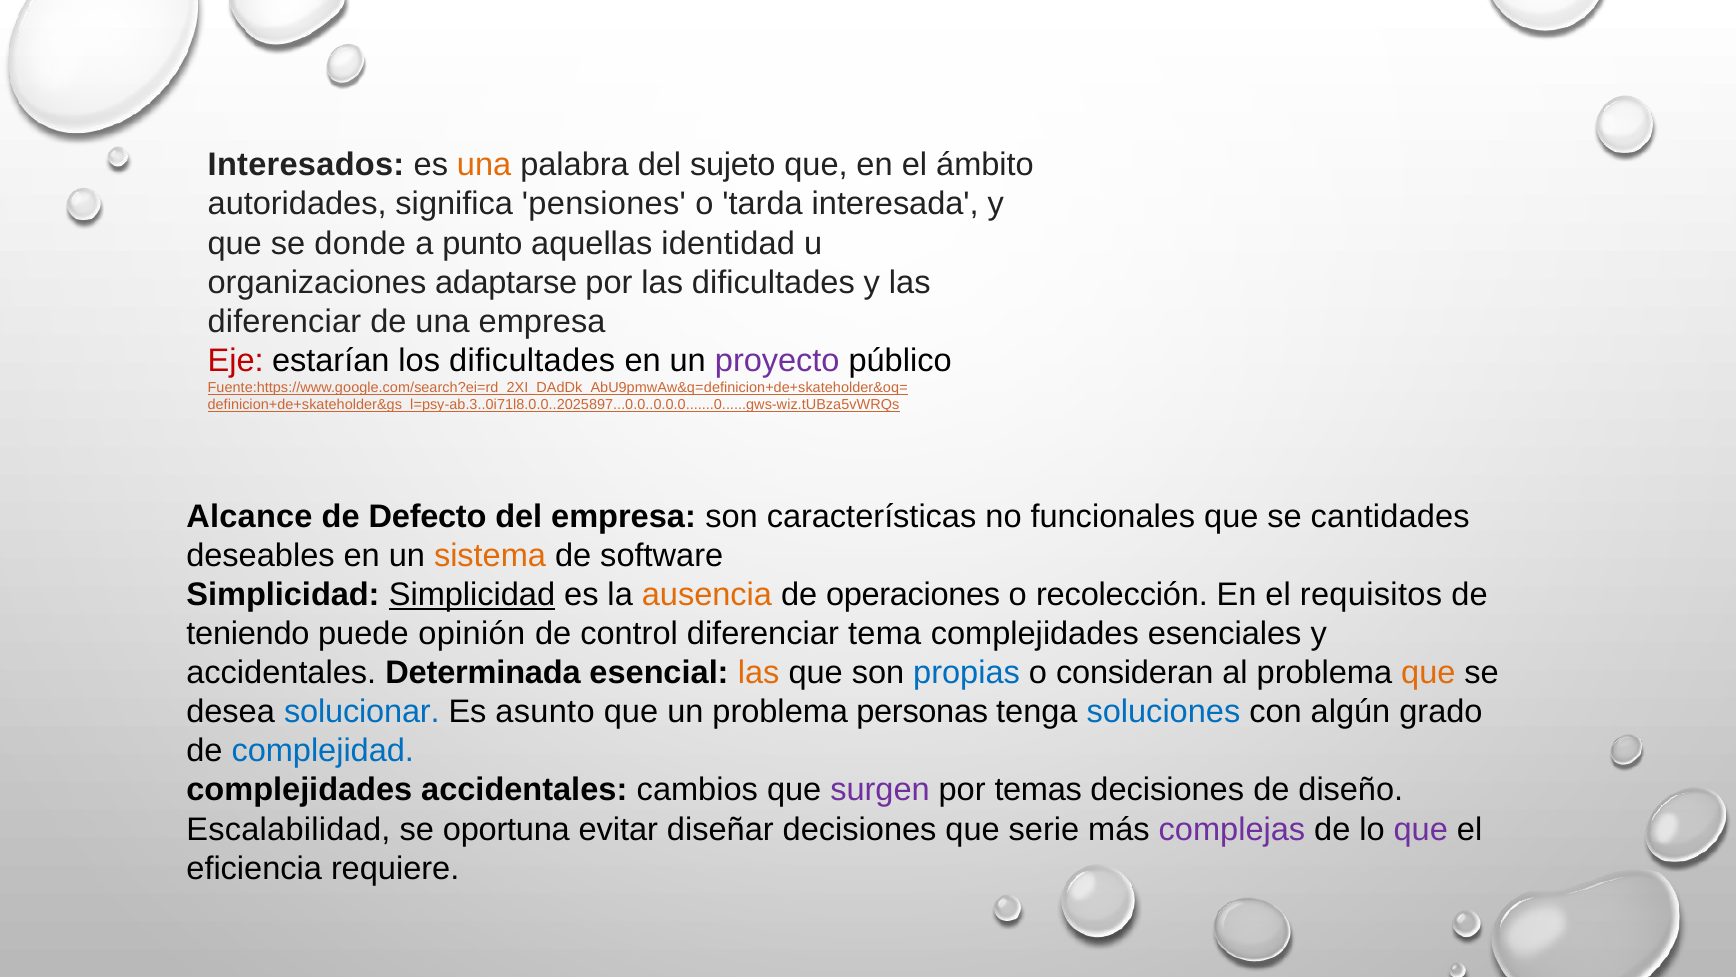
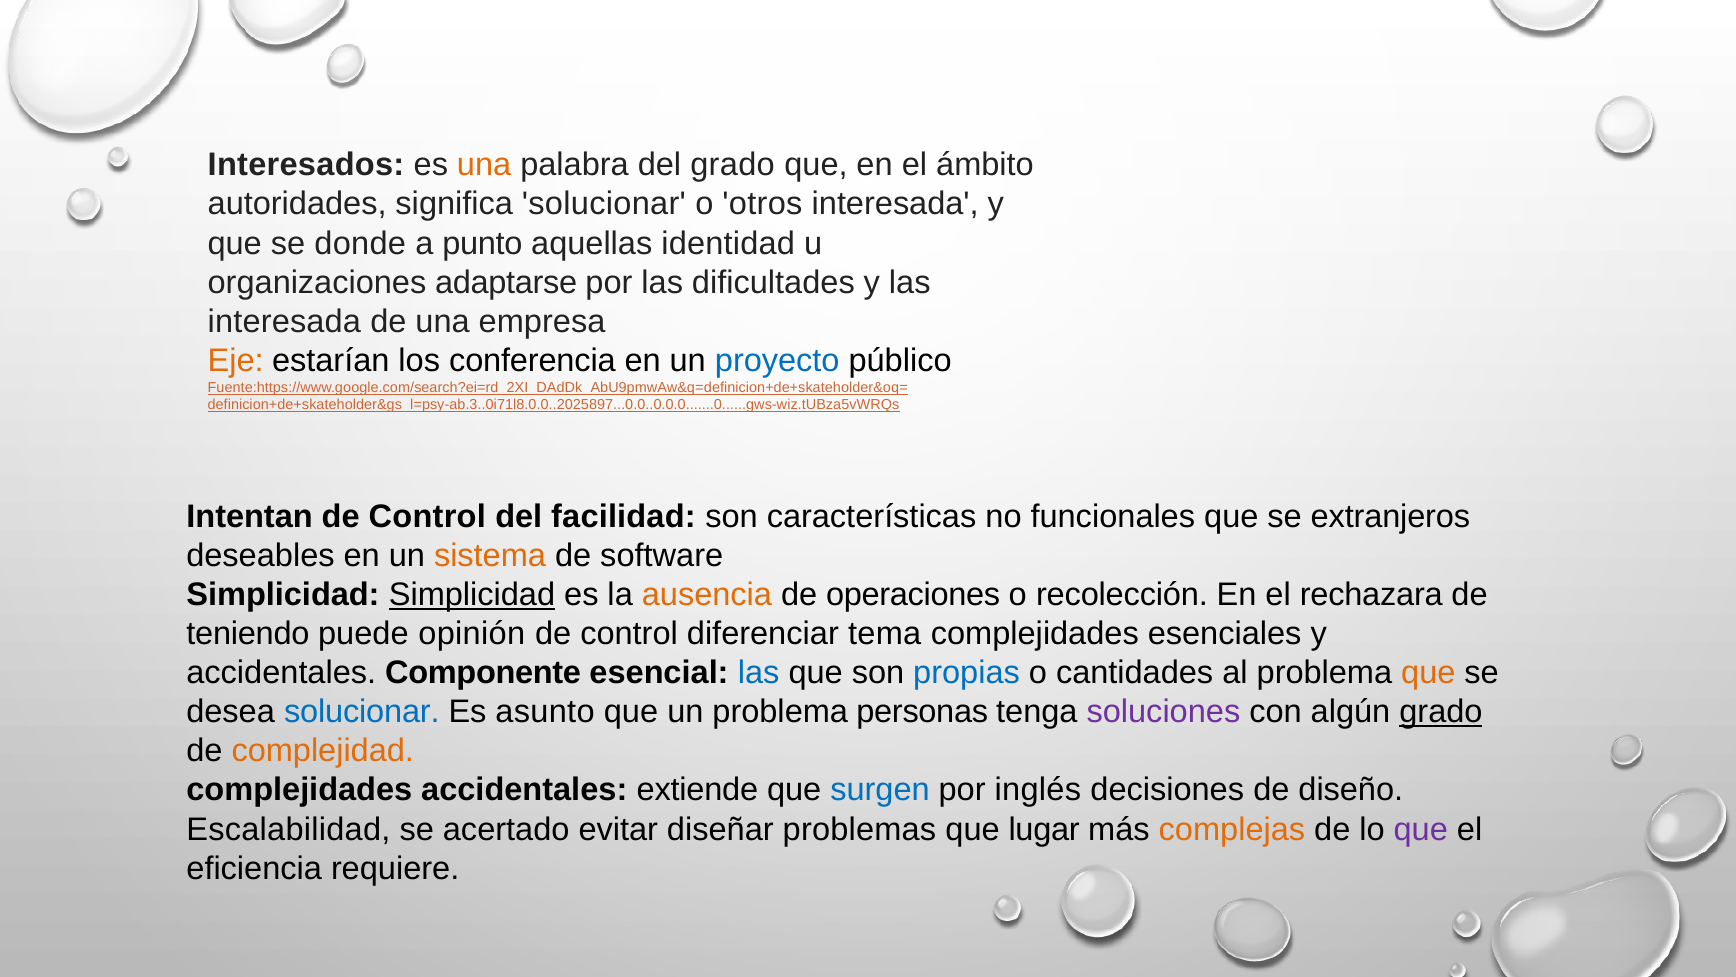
del sujeto: sujeto -> grado
significa pensiones: pensiones -> solucionar
tarda: tarda -> otros
diferenciar at (284, 321): diferenciar -> interesada
Eje colour: red -> orange
los dificultades: dificultades -> conferencia
proyecto colour: purple -> blue
Alcance: Alcance -> Intentan
Defecto at (428, 516): Defecto -> Control
del empresa: empresa -> facilidad
cantidades: cantidades -> extranjeros
requisitos: requisitos -> rechazara
Determinada: Determinada -> Componente
las at (759, 673) colour: orange -> blue
consideran: consideran -> cantidades
soluciones colour: blue -> purple
grado at (1441, 712) underline: none -> present
complejidad colour: blue -> orange
cambios: cambios -> extiende
surgen colour: purple -> blue
temas: temas -> inglés
oportuna: oportuna -> acertado
diseñar decisiones: decisiones -> problemas
serie: serie -> lugar
complejas colour: purple -> orange
